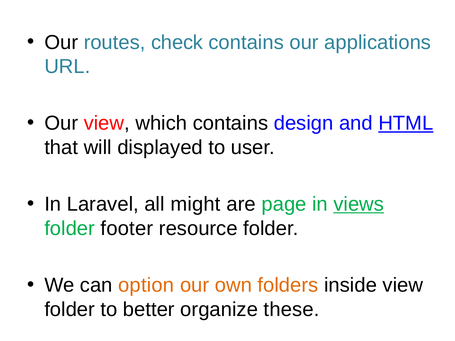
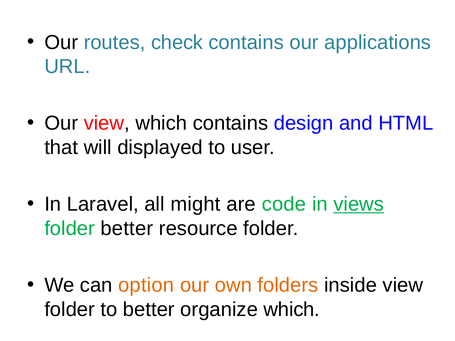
HTML underline: present -> none
page: page -> code
folder footer: footer -> better
organize these: these -> which
